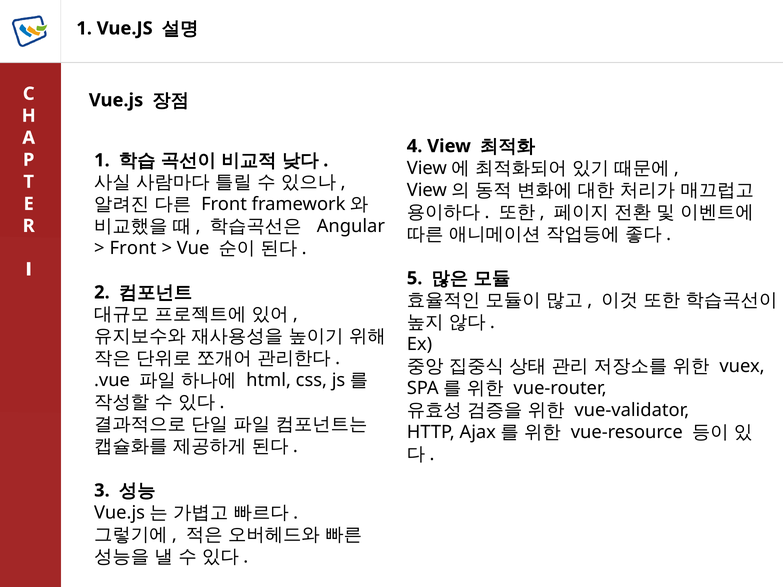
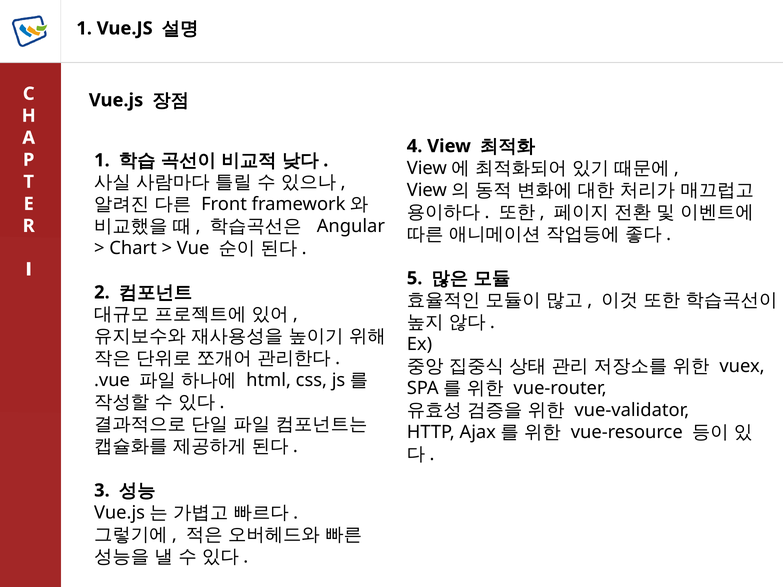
Front at (133, 248): Front -> Chart
